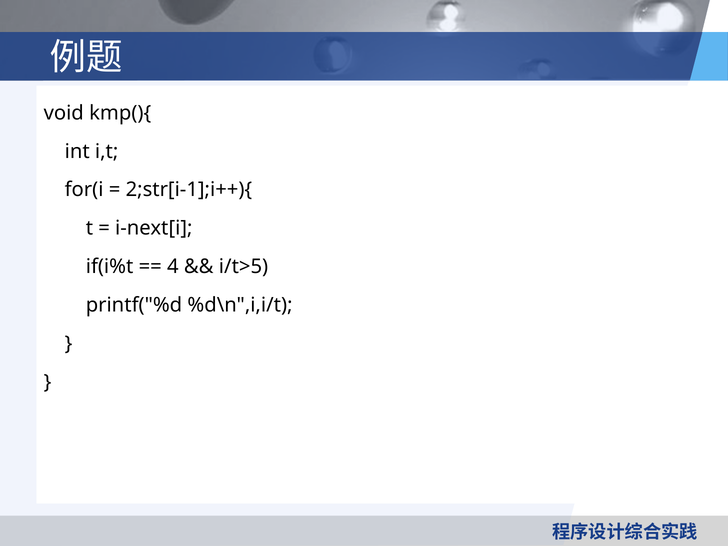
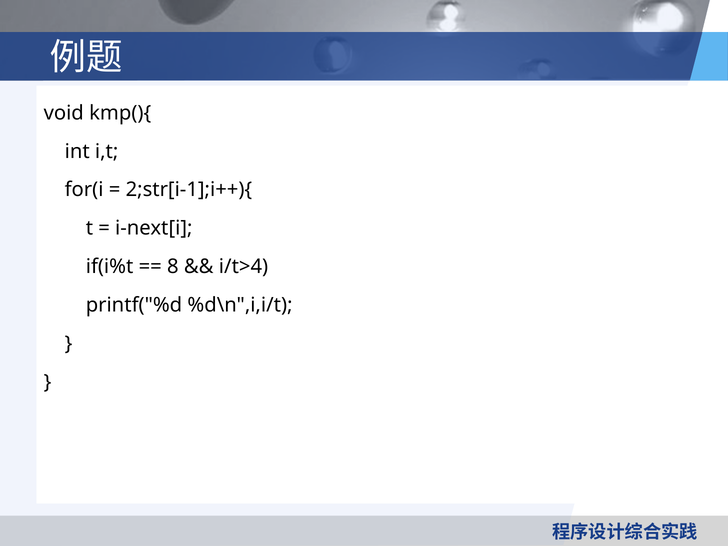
4: 4 -> 8
i/t>5: i/t>5 -> i/t>4
